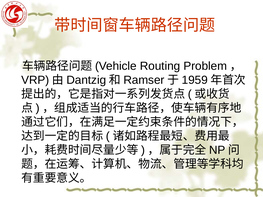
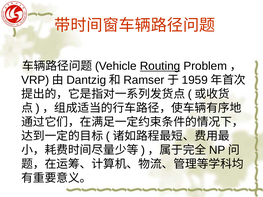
Routing underline: none -> present
